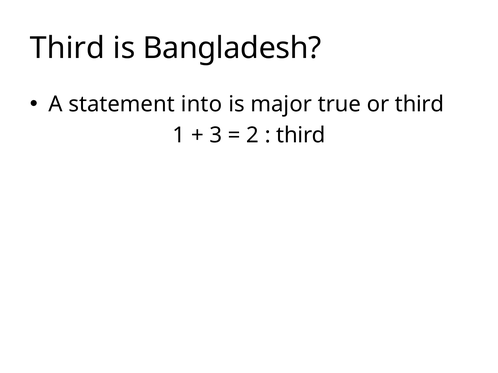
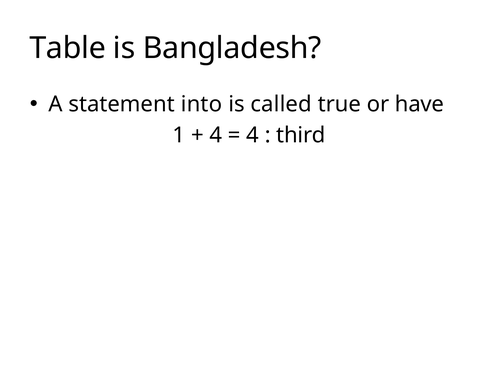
Third at (67, 48): Third -> Table
major: major -> called
or third: third -> have
3 at (216, 135): 3 -> 4
2 at (253, 135): 2 -> 4
